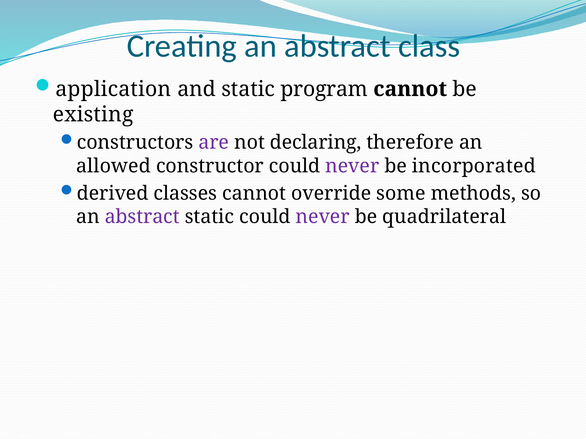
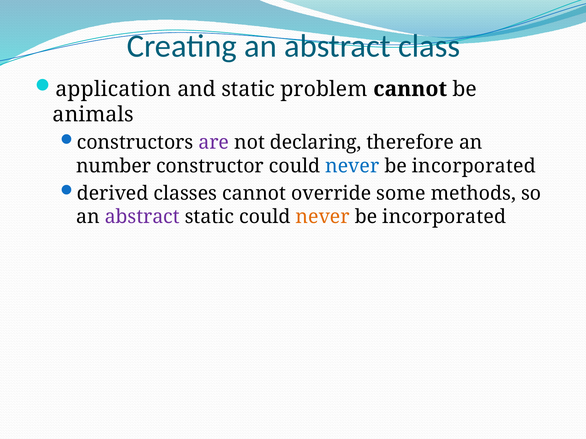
program: program -> problem
existing: existing -> animals
allowed: allowed -> number
never at (352, 166) colour: purple -> blue
never at (323, 217) colour: purple -> orange
quadrilateral at (444, 217): quadrilateral -> incorporated
